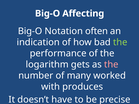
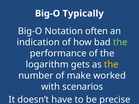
Affecting: Affecting -> Typically
the at (111, 65) colour: pink -> yellow
many: many -> make
produces: produces -> scenarios
